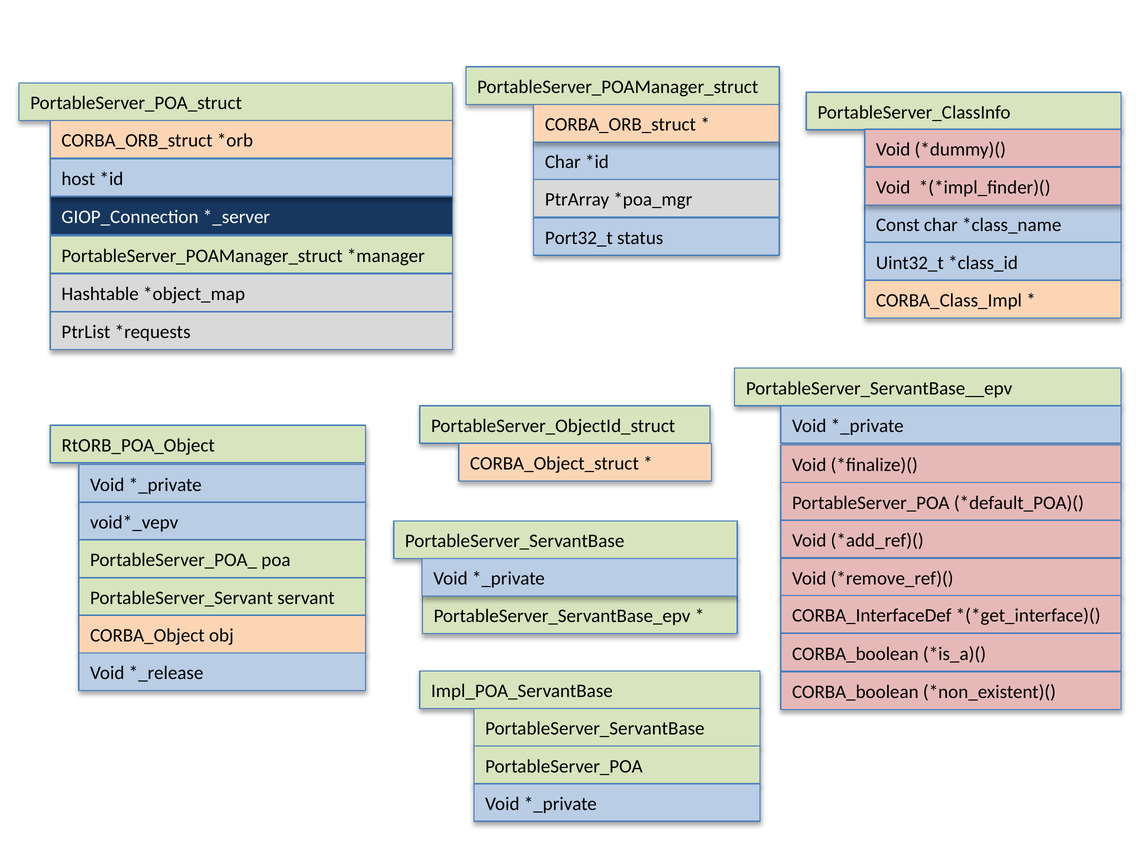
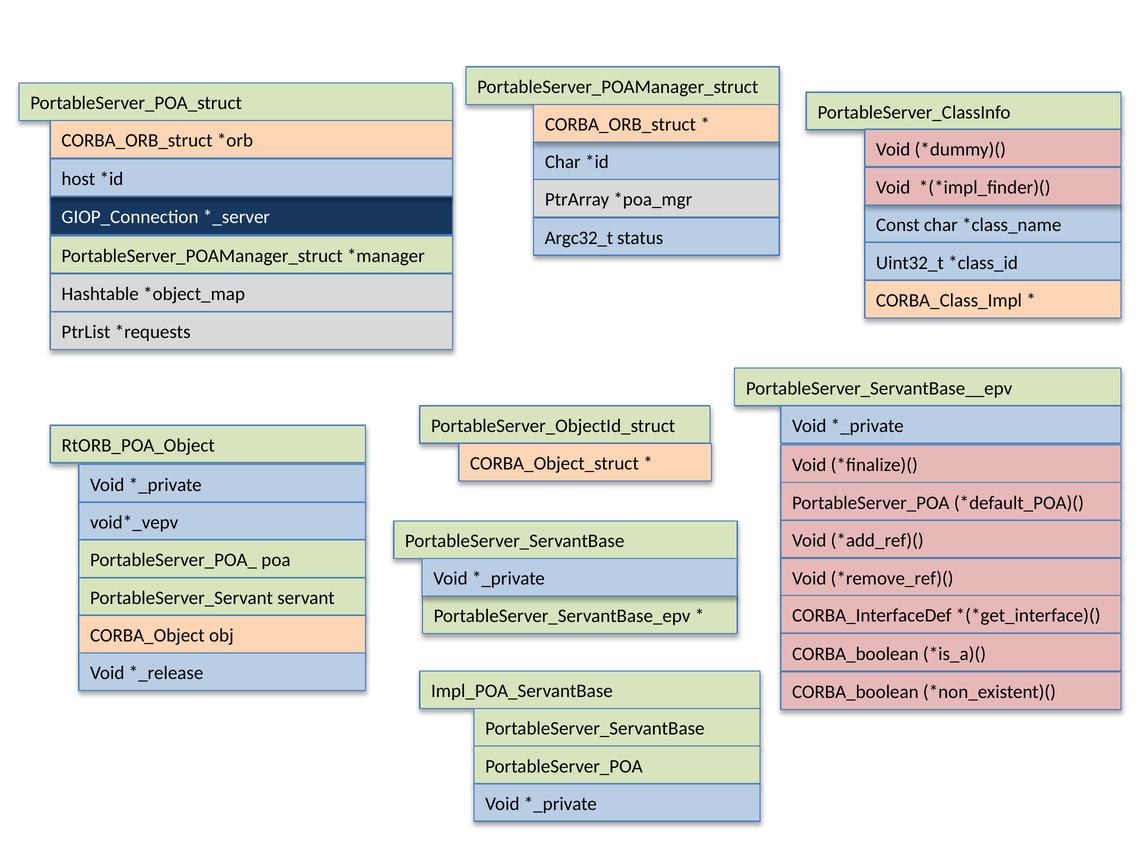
Port32_t: Port32_t -> Argc32_t
